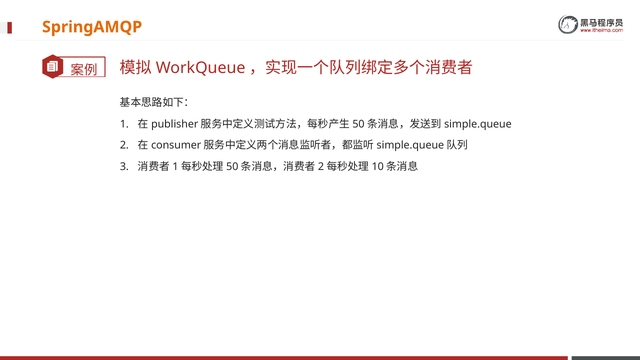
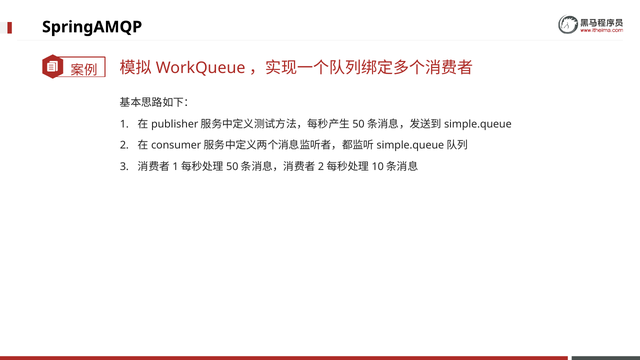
SpringAMQP colour: orange -> black
